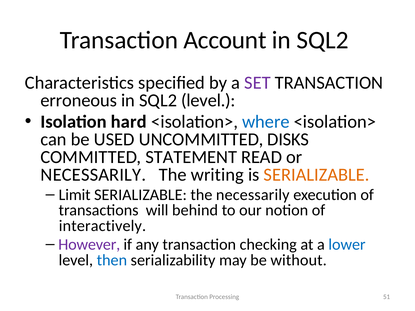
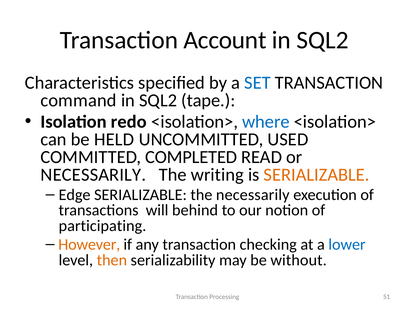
SET colour: purple -> blue
erroneous: erroneous -> command
SQL2 level: level -> tape
hard: hard -> redo
USED: USED -> HELD
DISKS: DISKS -> USED
STATEMENT: STATEMENT -> COMPLETED
Limit: Limit -> Edge
interactively: interactively -> participating
However colour: purple -> orange
then colour: blue -> orange
